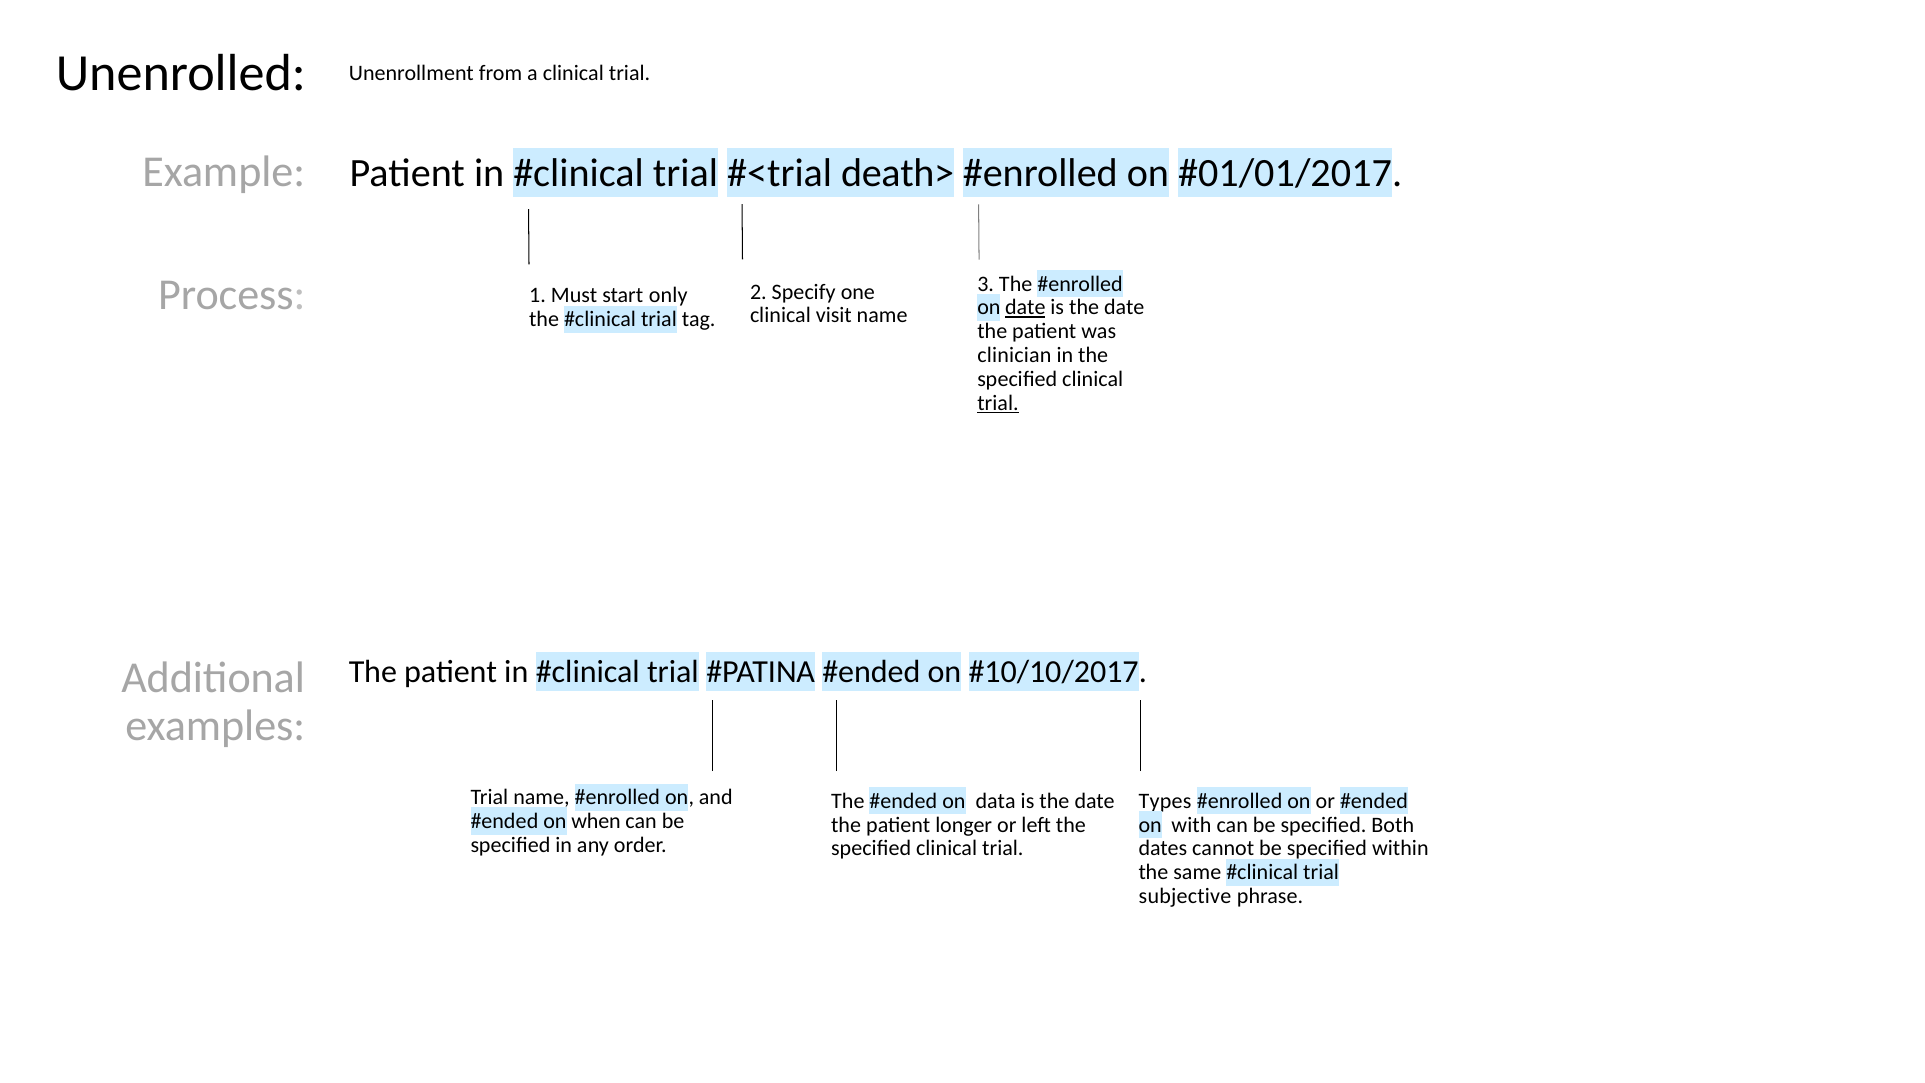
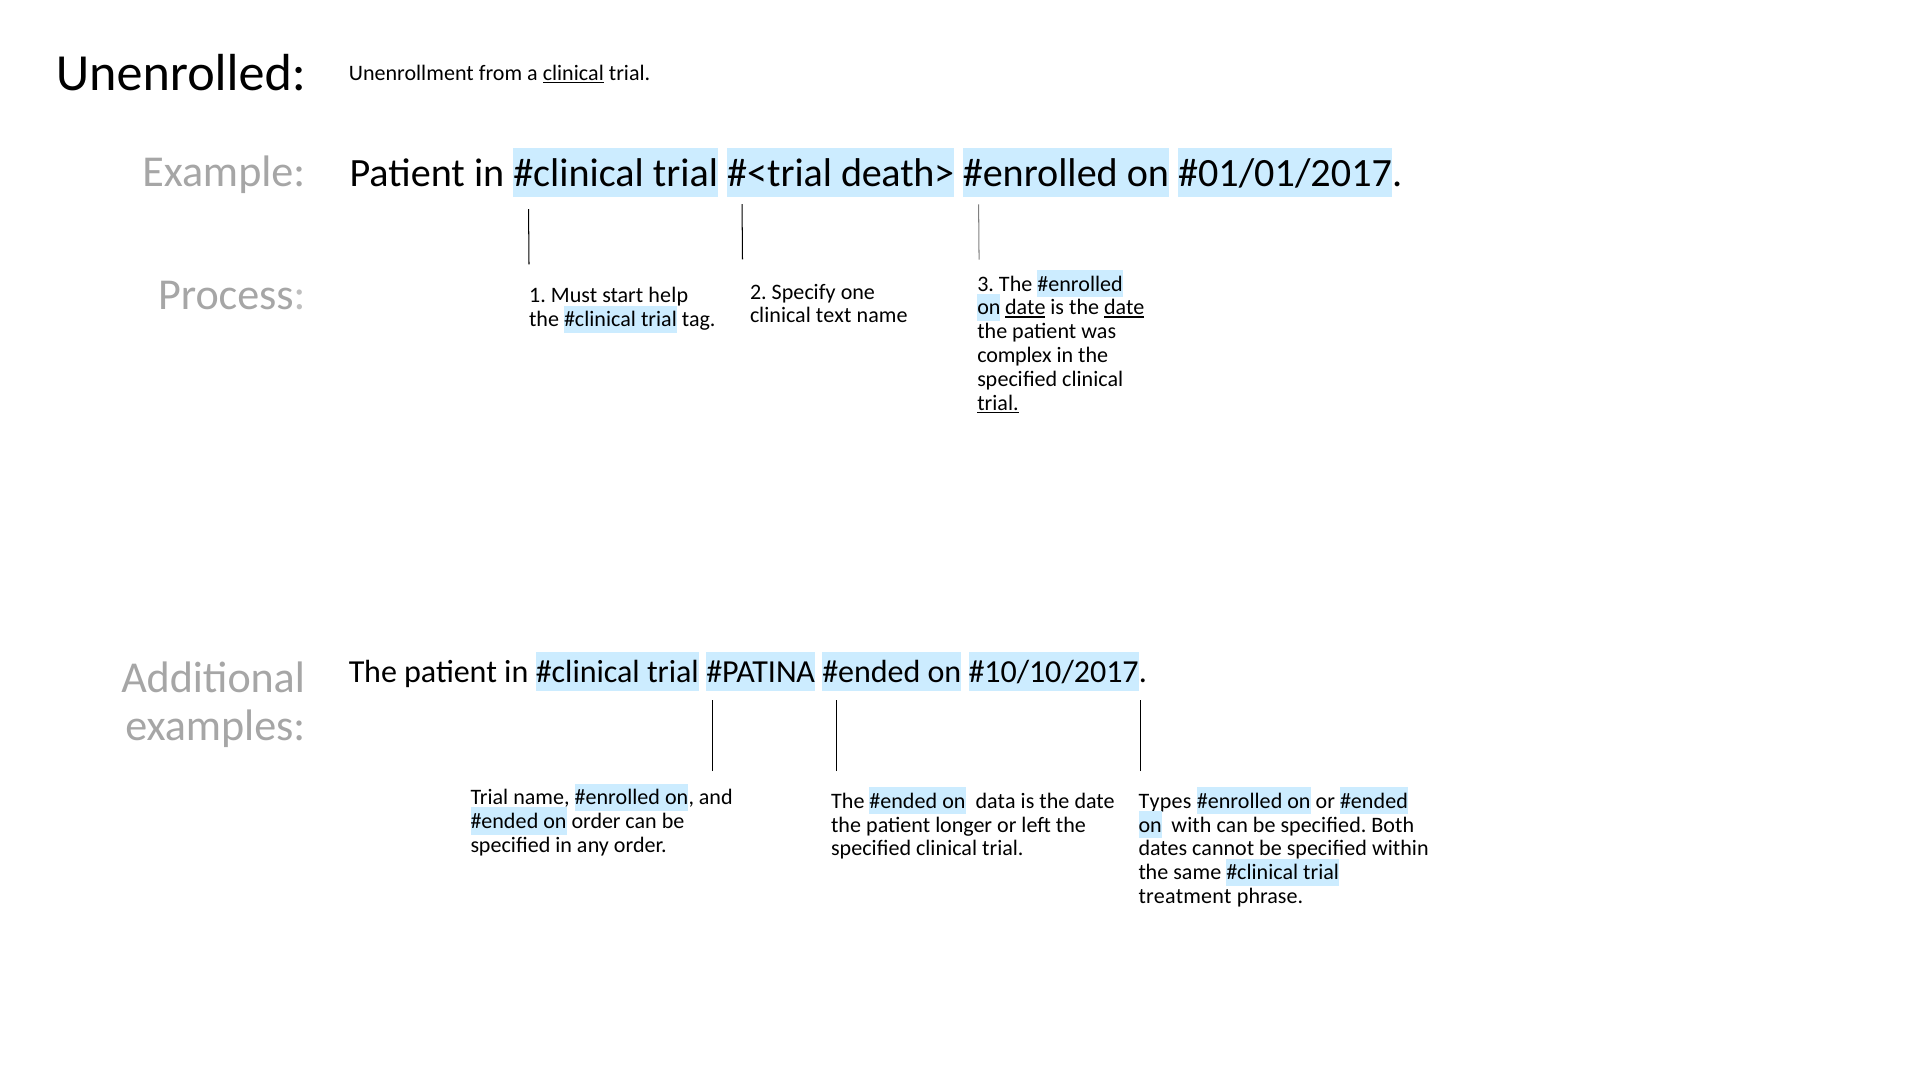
clinical at (573, 73) underline: none -> present
only: only -> help
date at (1124, 308) underline: none -> present
visit: visit -> text
clinician: clinician -> complex
on when: when -> order
subjective: subjective -> treatment
